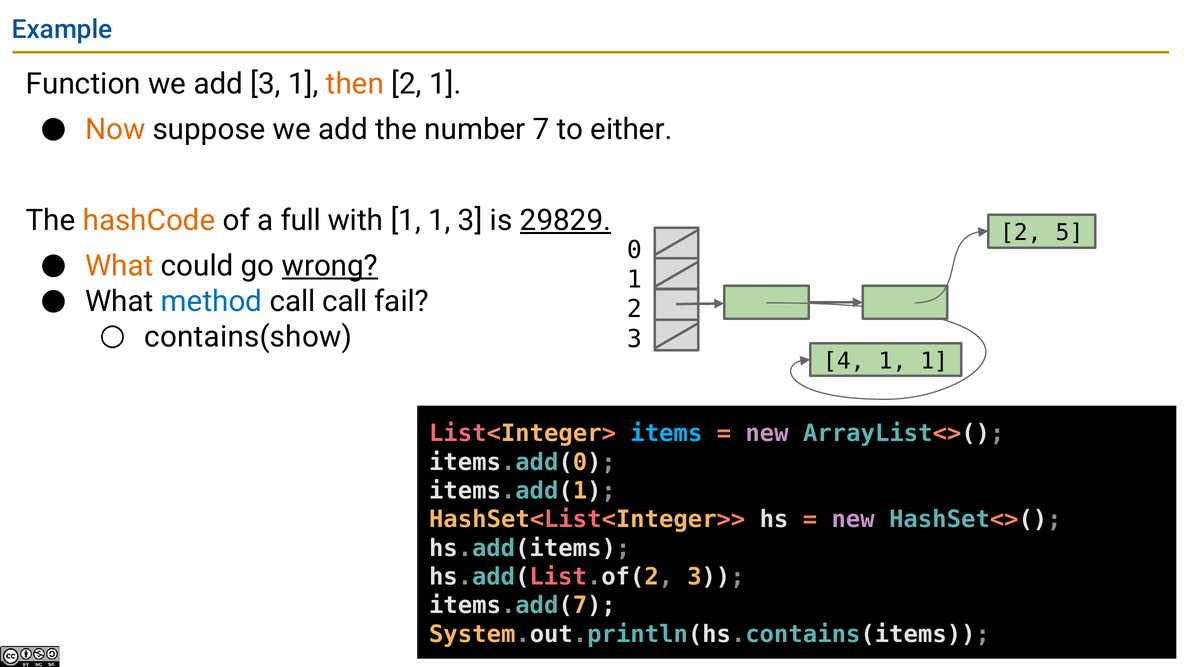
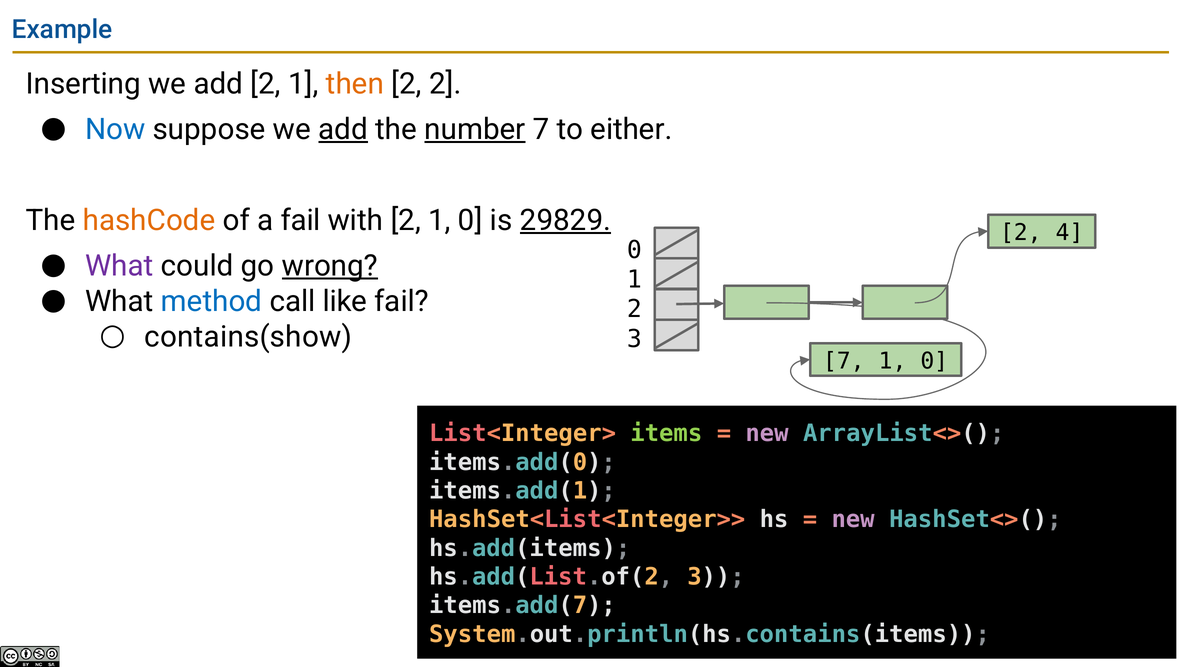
Function: Function -> Inserting
add 3: 3 -> 2
2 1: 1 -> 2
Now colour: orange -> blue
add at (343, 129) underline: none -> present
number underline: none -> present
a full: full -> fail
with 1: 1 -> 2
3 at (470, 221): 3 -> 0
5: 5 -> 4
What at (119, 266) colour: orange -> purple
call call: call -> like
4 at (844, 362): 4 -> 7
1 at (934, 362): 1 -> 0
items colour: light blue -> light green
